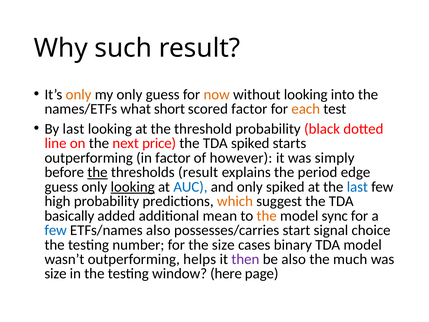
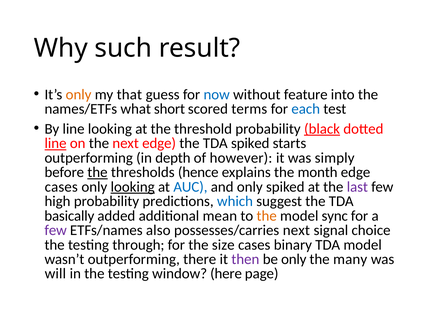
my only: only -> that
now colour: orange -> blue
without looking: looking -> feature
scored factor: factor -> terms
each colour: orange -> blue
By last: last -> line
black underline: none -> present
line at (56, 143) underline: none -> present
next price: price -> edge
in factor: factor -> depth
thresholds result: result -> hence
period: period -> month
guess at (61, 187): guess -> cases
last at (357, 187) colour: blue -> purple
which colour: orange -> blue
few at (56, 230) colour: blue -> purple
possesses/carries start: start -> next
number: number -> through
helps: helps -> there
be also: also -> only
much: much -> many
size at (55, 274): size -> will
